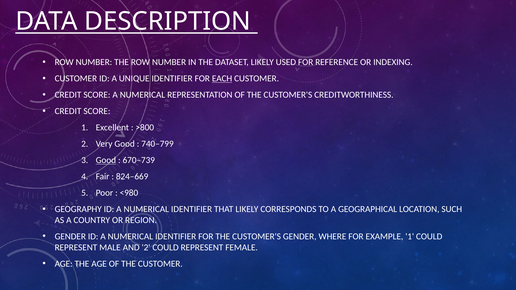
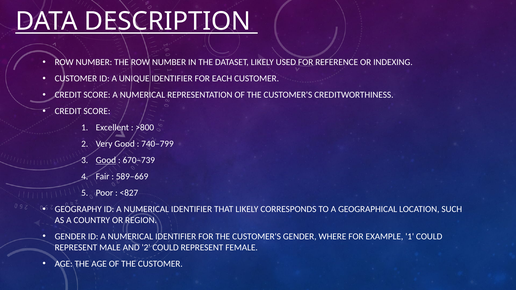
EACH underline: present -> none
824–669: 824–669 -> 589–669
<980: <980 -> <827
